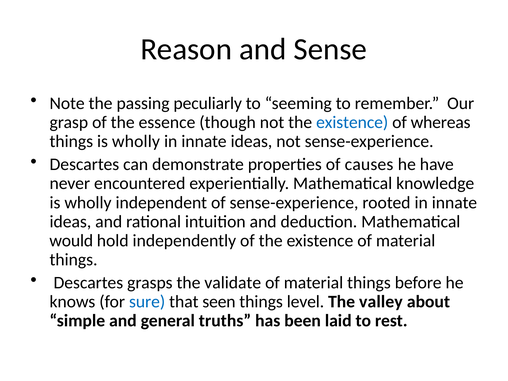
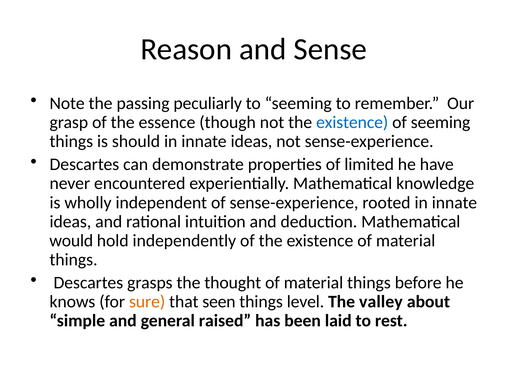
of whereas: whereas -> seeming
things is wholly: wholly -> should
causes: causes -> limited
validate: validate -> thought
sure colour: blue -> orange
truths: truths -> raised
